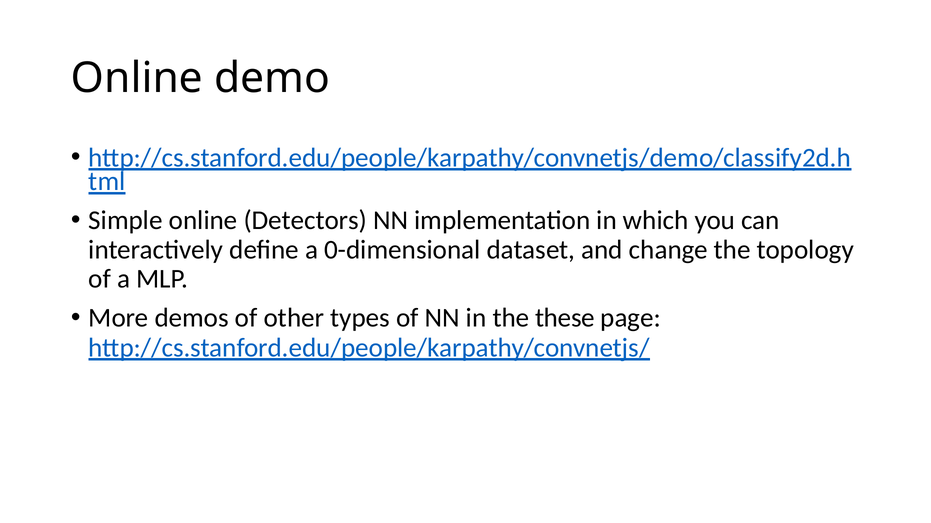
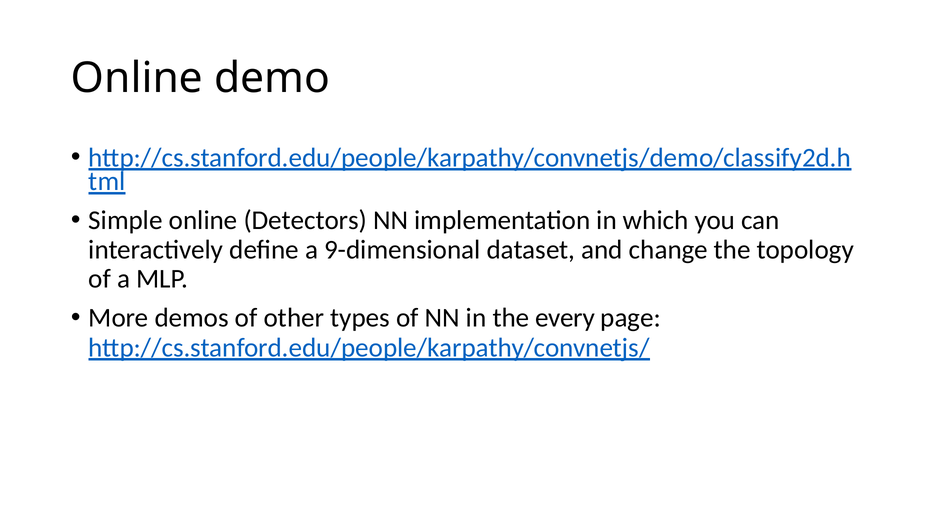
0-dimensional: 0-dimensional -> 9-dimensional
these: these -> every
